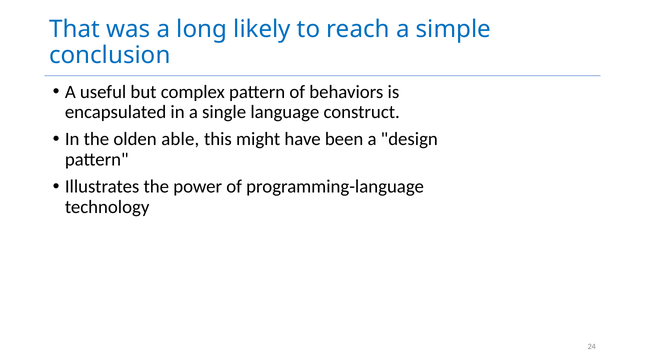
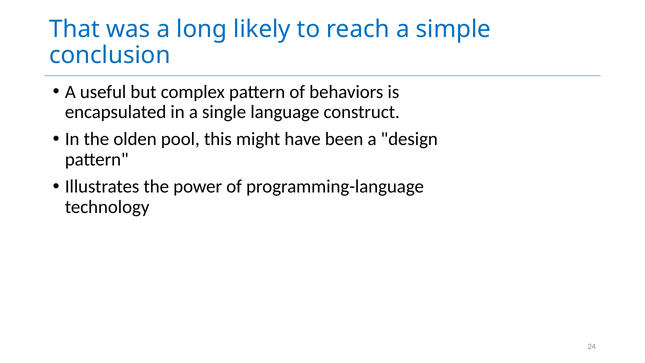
able: able -> pool
